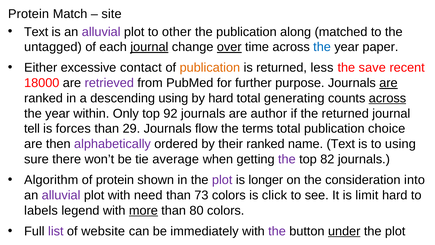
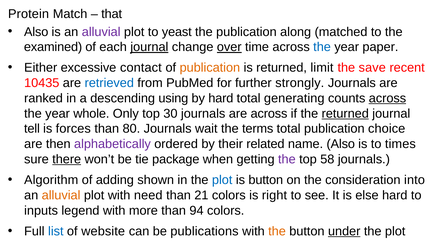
site: site -> that
Text at (36, 32): Text -> Also
other: other -> yeast
untagged: untagged -> examined
less: less -> limit
18000: 18000 -> 10435
retrieved colour: purple -> blue
purpose: purpose -> strongly
are at (388, 83) underline: present -> none
within: within -> whole
92: 92 -> 30
are author: author -> across
returned at (345, 113) underline: none -> present
29: 29 -> 80
flow: flow -> wait
their ranked: ranked -> related
name Text: Text -> Also
to using: using -> times
there underline: none -> present
average: average -> package
82: 82 -> 58
of protein: protein -> adding
plot at (222, 180) colour: purple -> blue
is longer: longer -> button
alluvial at (61, 195) colour: purple -> orange
73: 73 -> 21
click: click -> right
limit: limit -> else
labels: labels -> inputs
more underline: present -> none
80: 80 -> 94
list colour: purple -> blue
immediately: immediately -> publications
the at (277, 231) colour: purple -> orange
